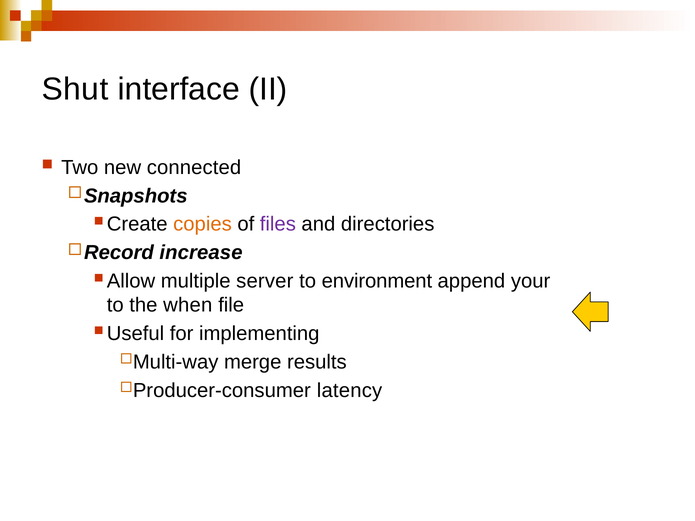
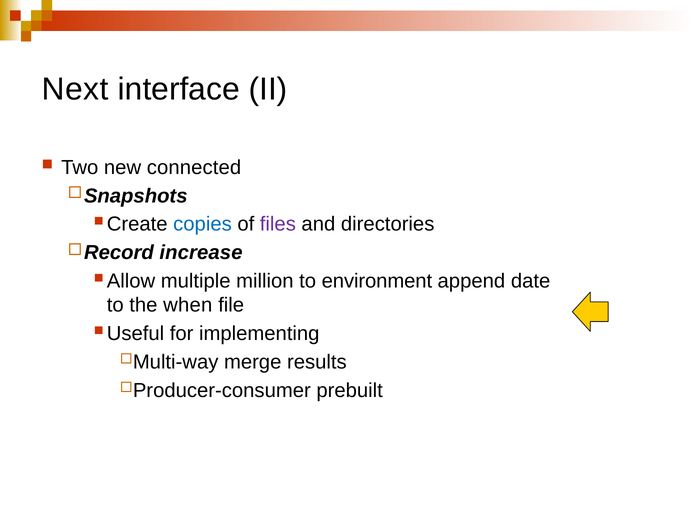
Shut: Shut -> Next
copies colour: orange -> blue
server: server -> million
your: your -> date
latency: latency -> prebuilt
